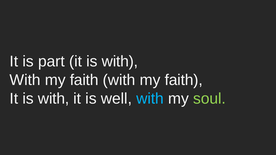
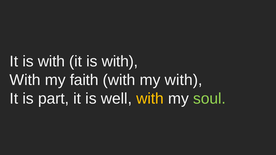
part at (51, 61): part -> with
faith at (184, 80): faith -> with
with at (54, 99): with -> part
with at (150, 99) colour: light blue -> yellow
